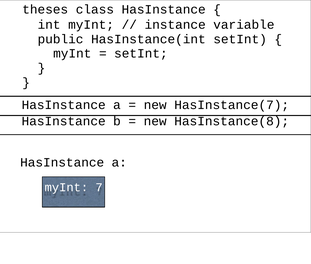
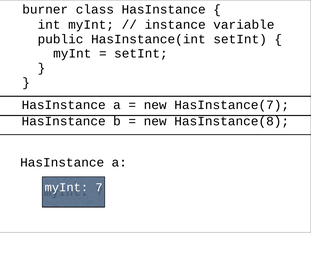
theses: theses -> burner
